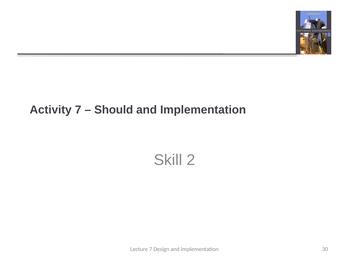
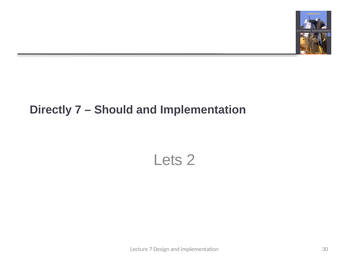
Activity: Activity -> Directly
Skill: Skill -> Lets
